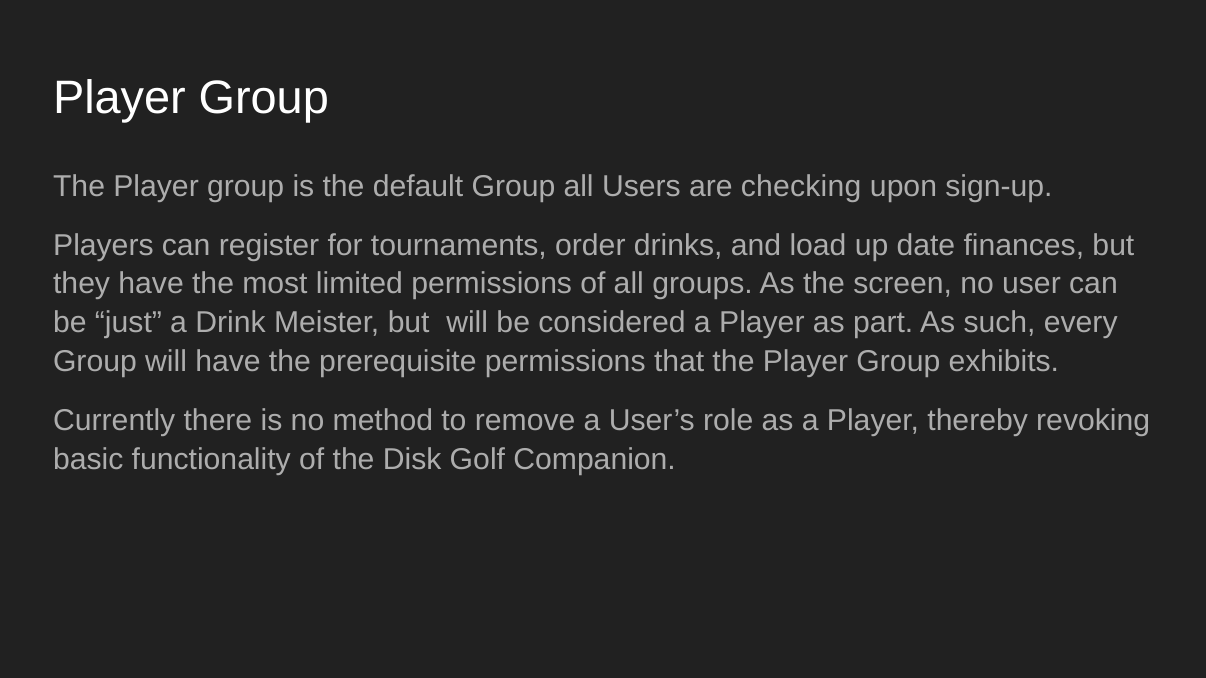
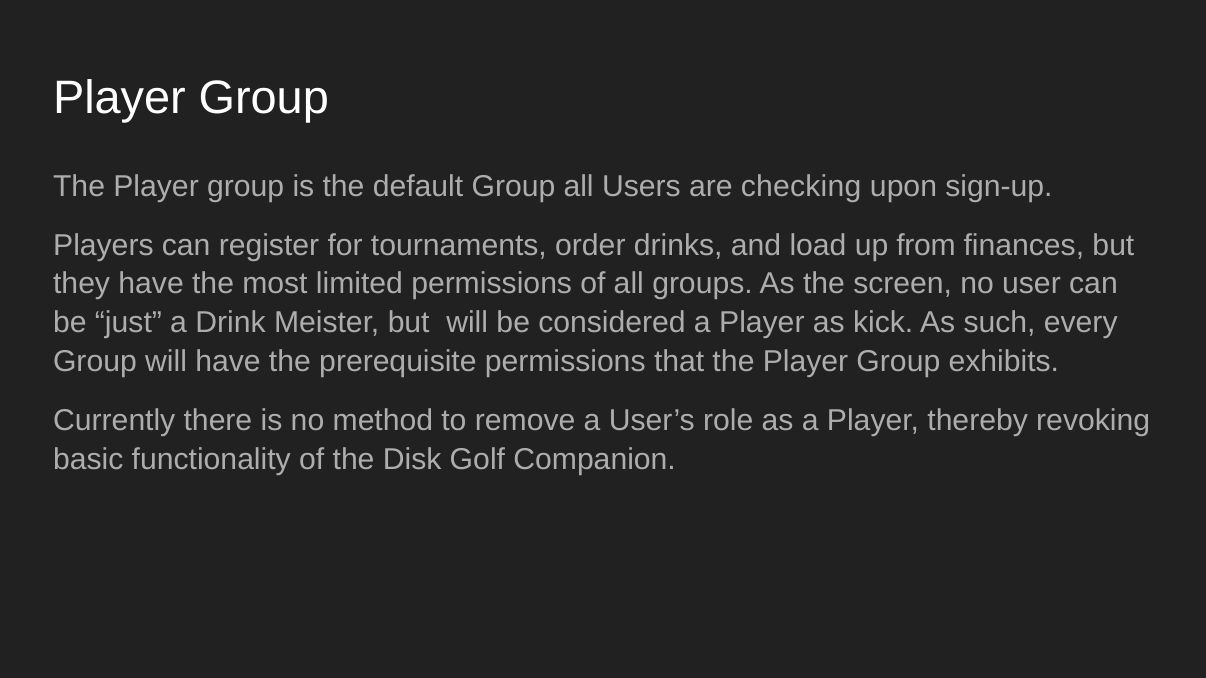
date: date -> from
part: part -> kick
